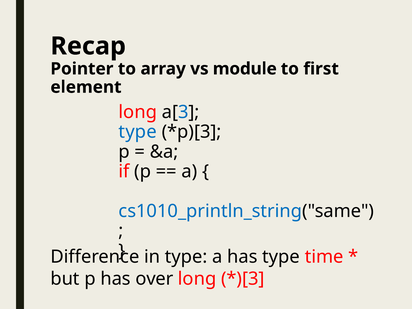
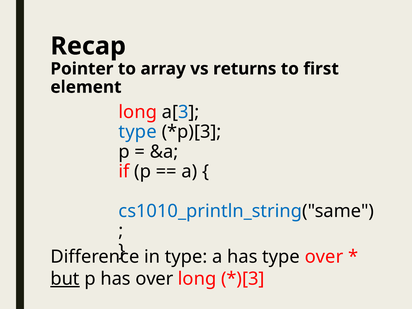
module: module -> returns
type time: time -> over
but underline: none -> present
